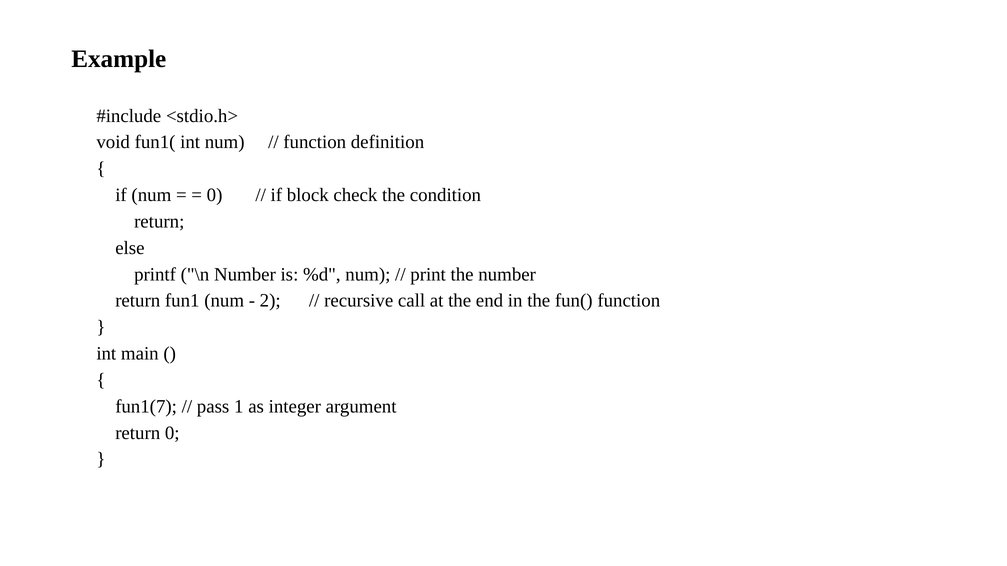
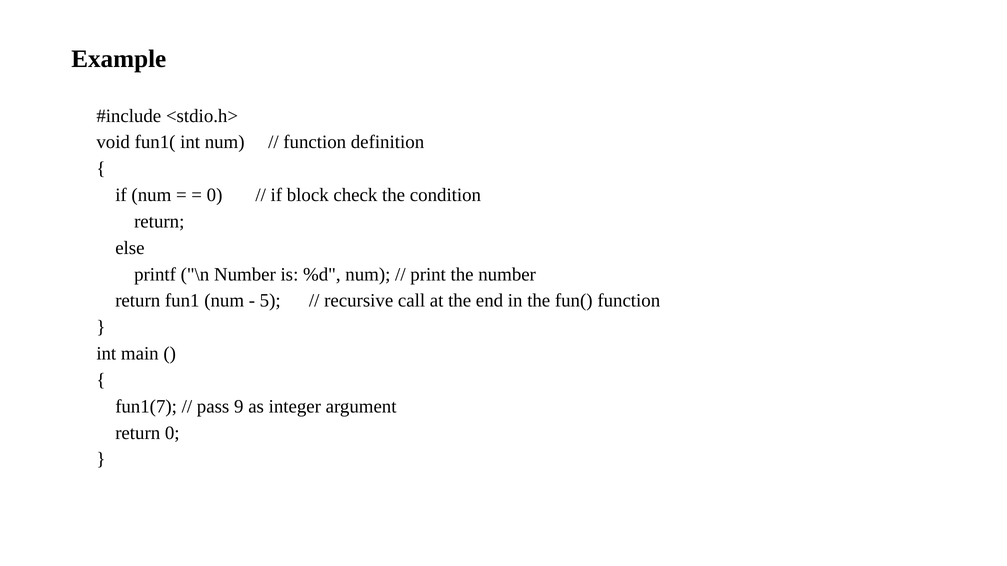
2: 2 -> 5
1: 1 -> 9
